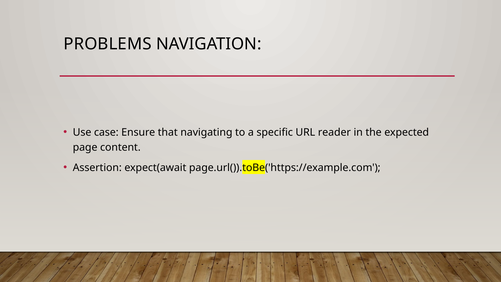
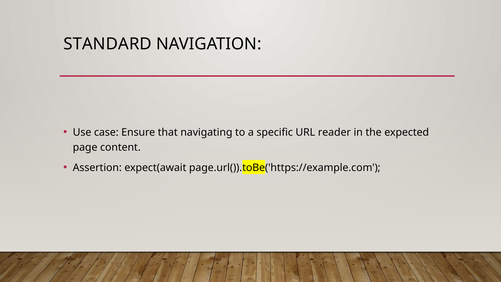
PROBLEMS: PROBLEMS -> STANDARD
